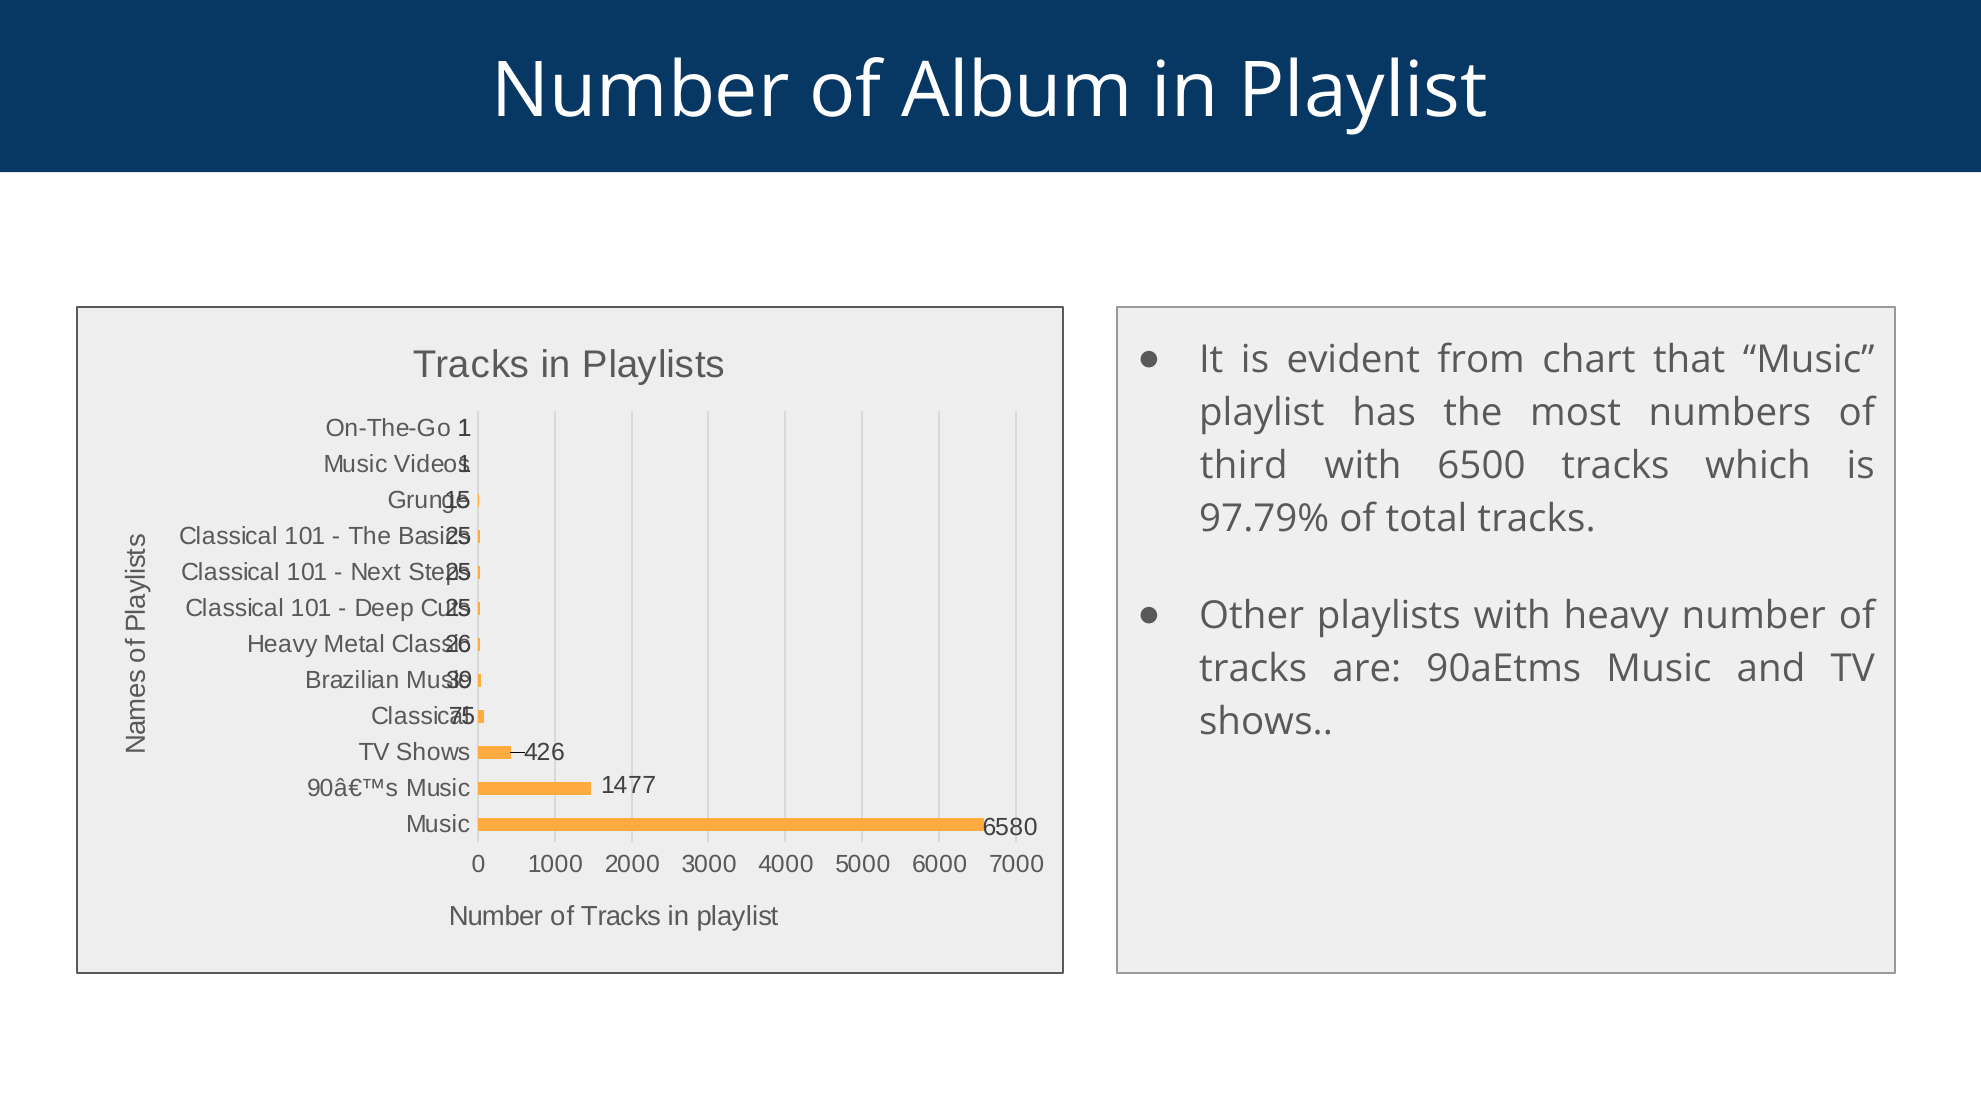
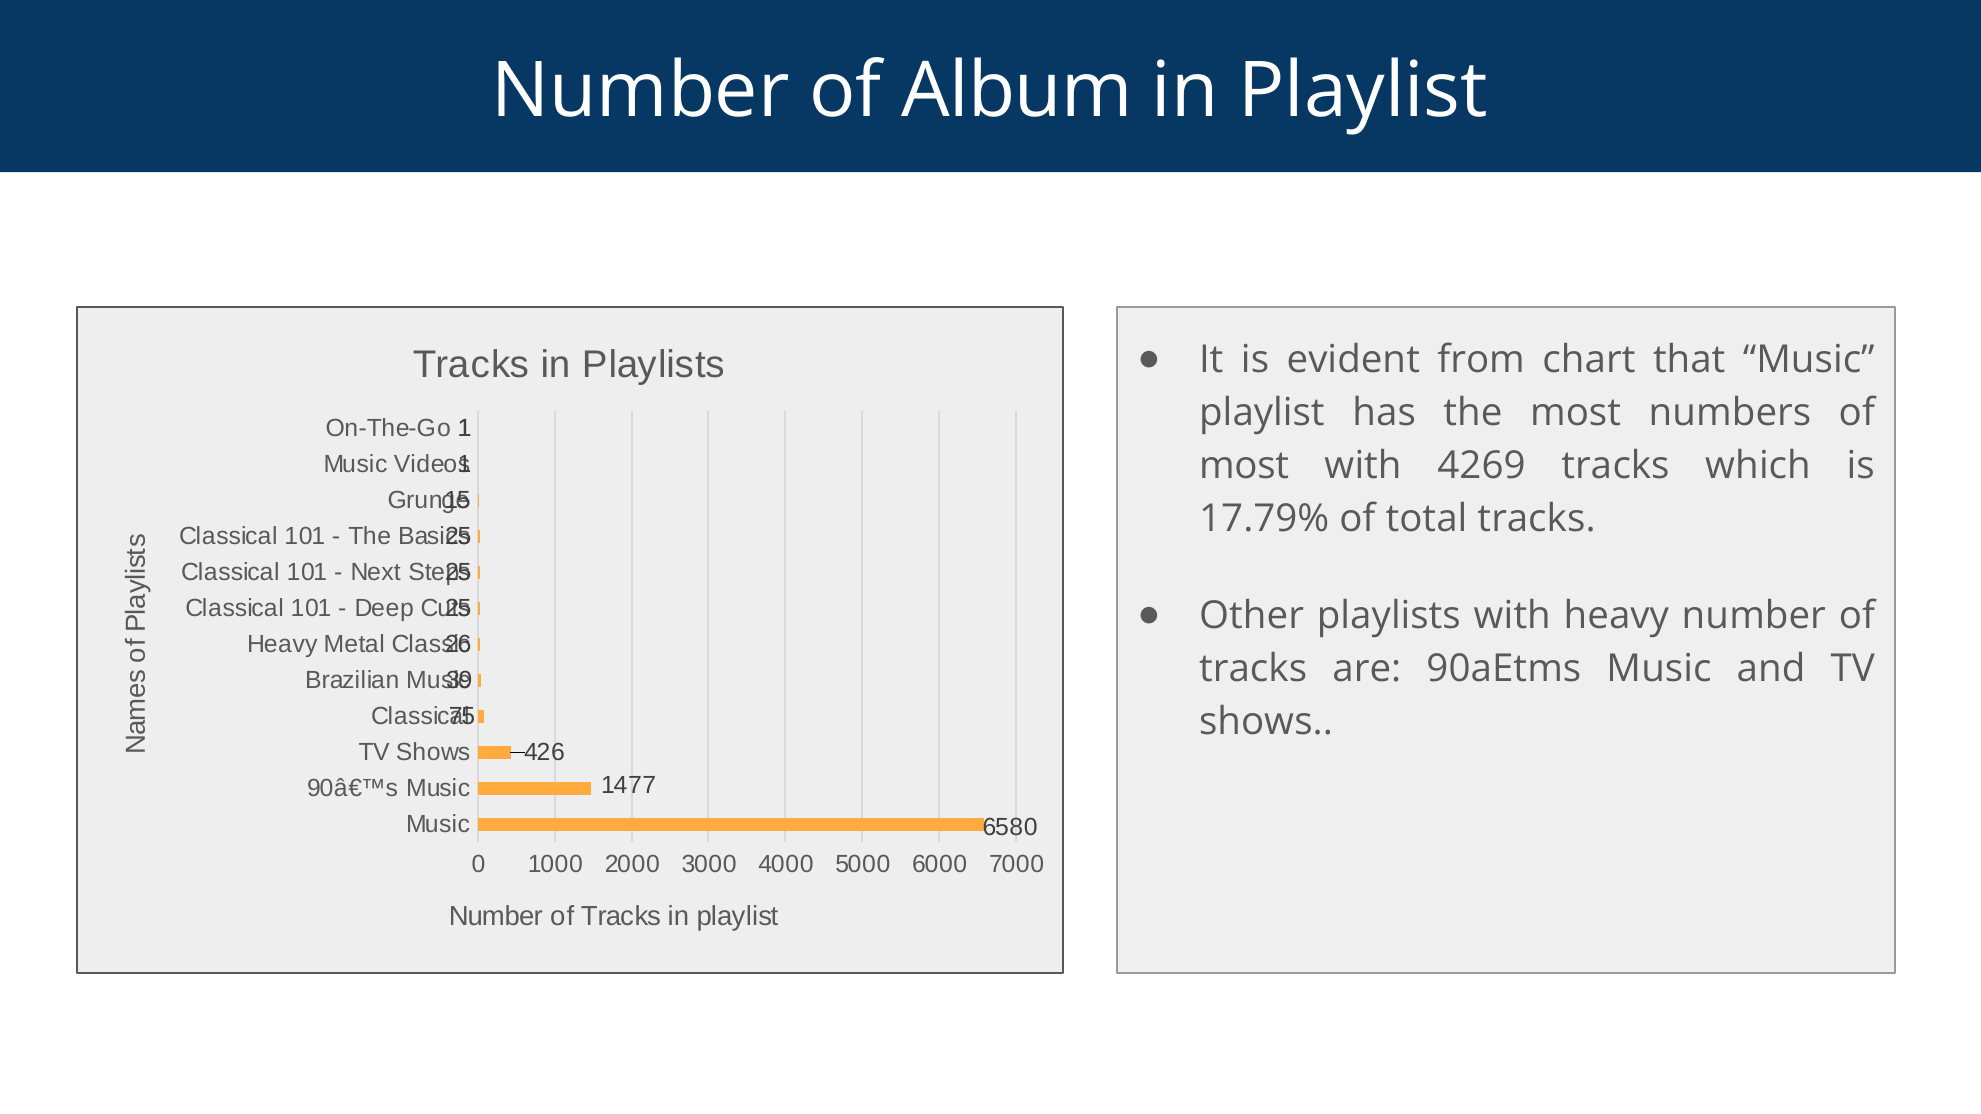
third at (1244, 466): third -> most
6500: 6500 -> 4269
97.79%: 97.79% -> 17.79%
